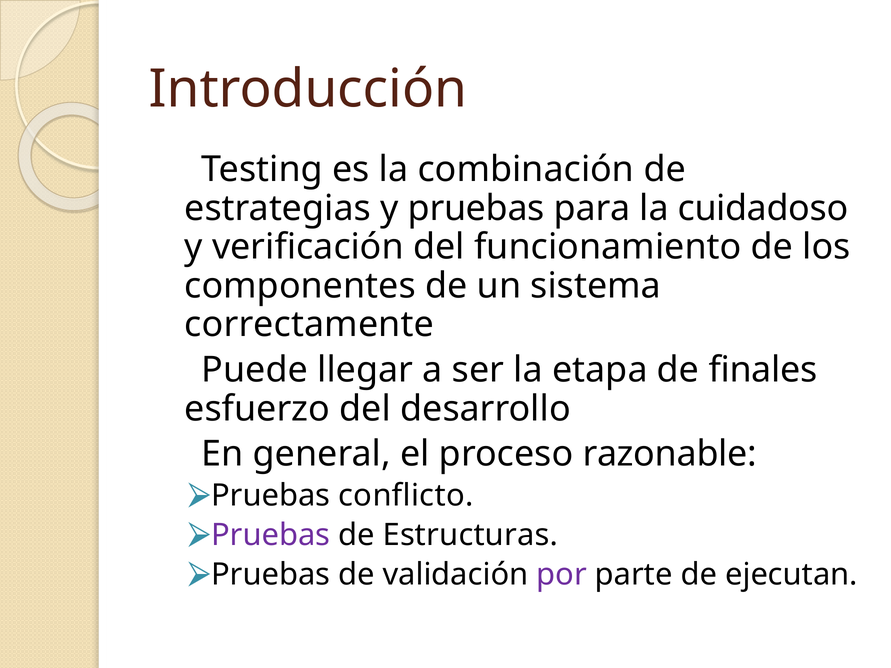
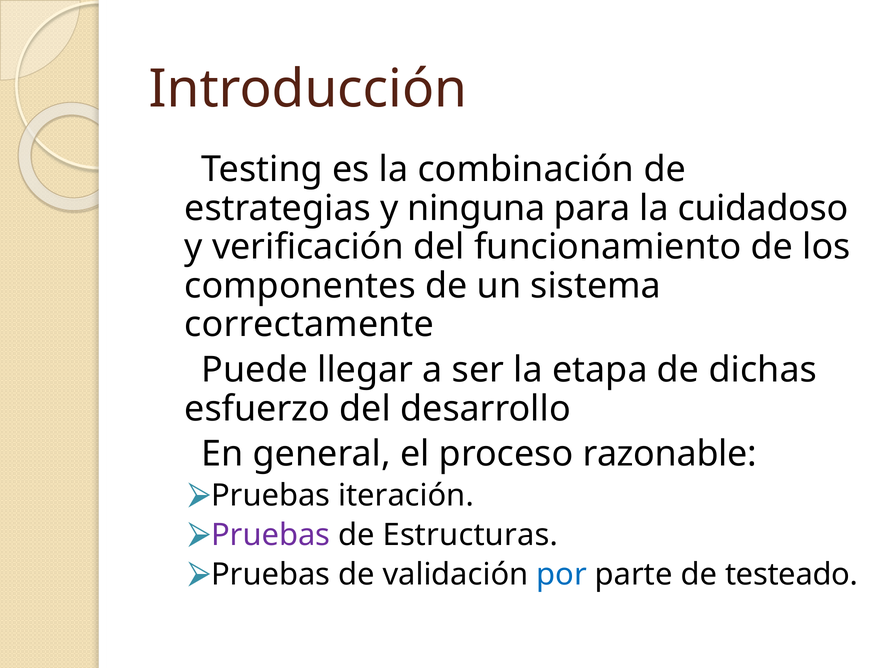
y pruebas: pruebas -> ninguna
finales: finales -> dichas
conflicto: conflicto -> iteración
por colour: purple -> blue
ejecutan: ejecutan -> testeado
